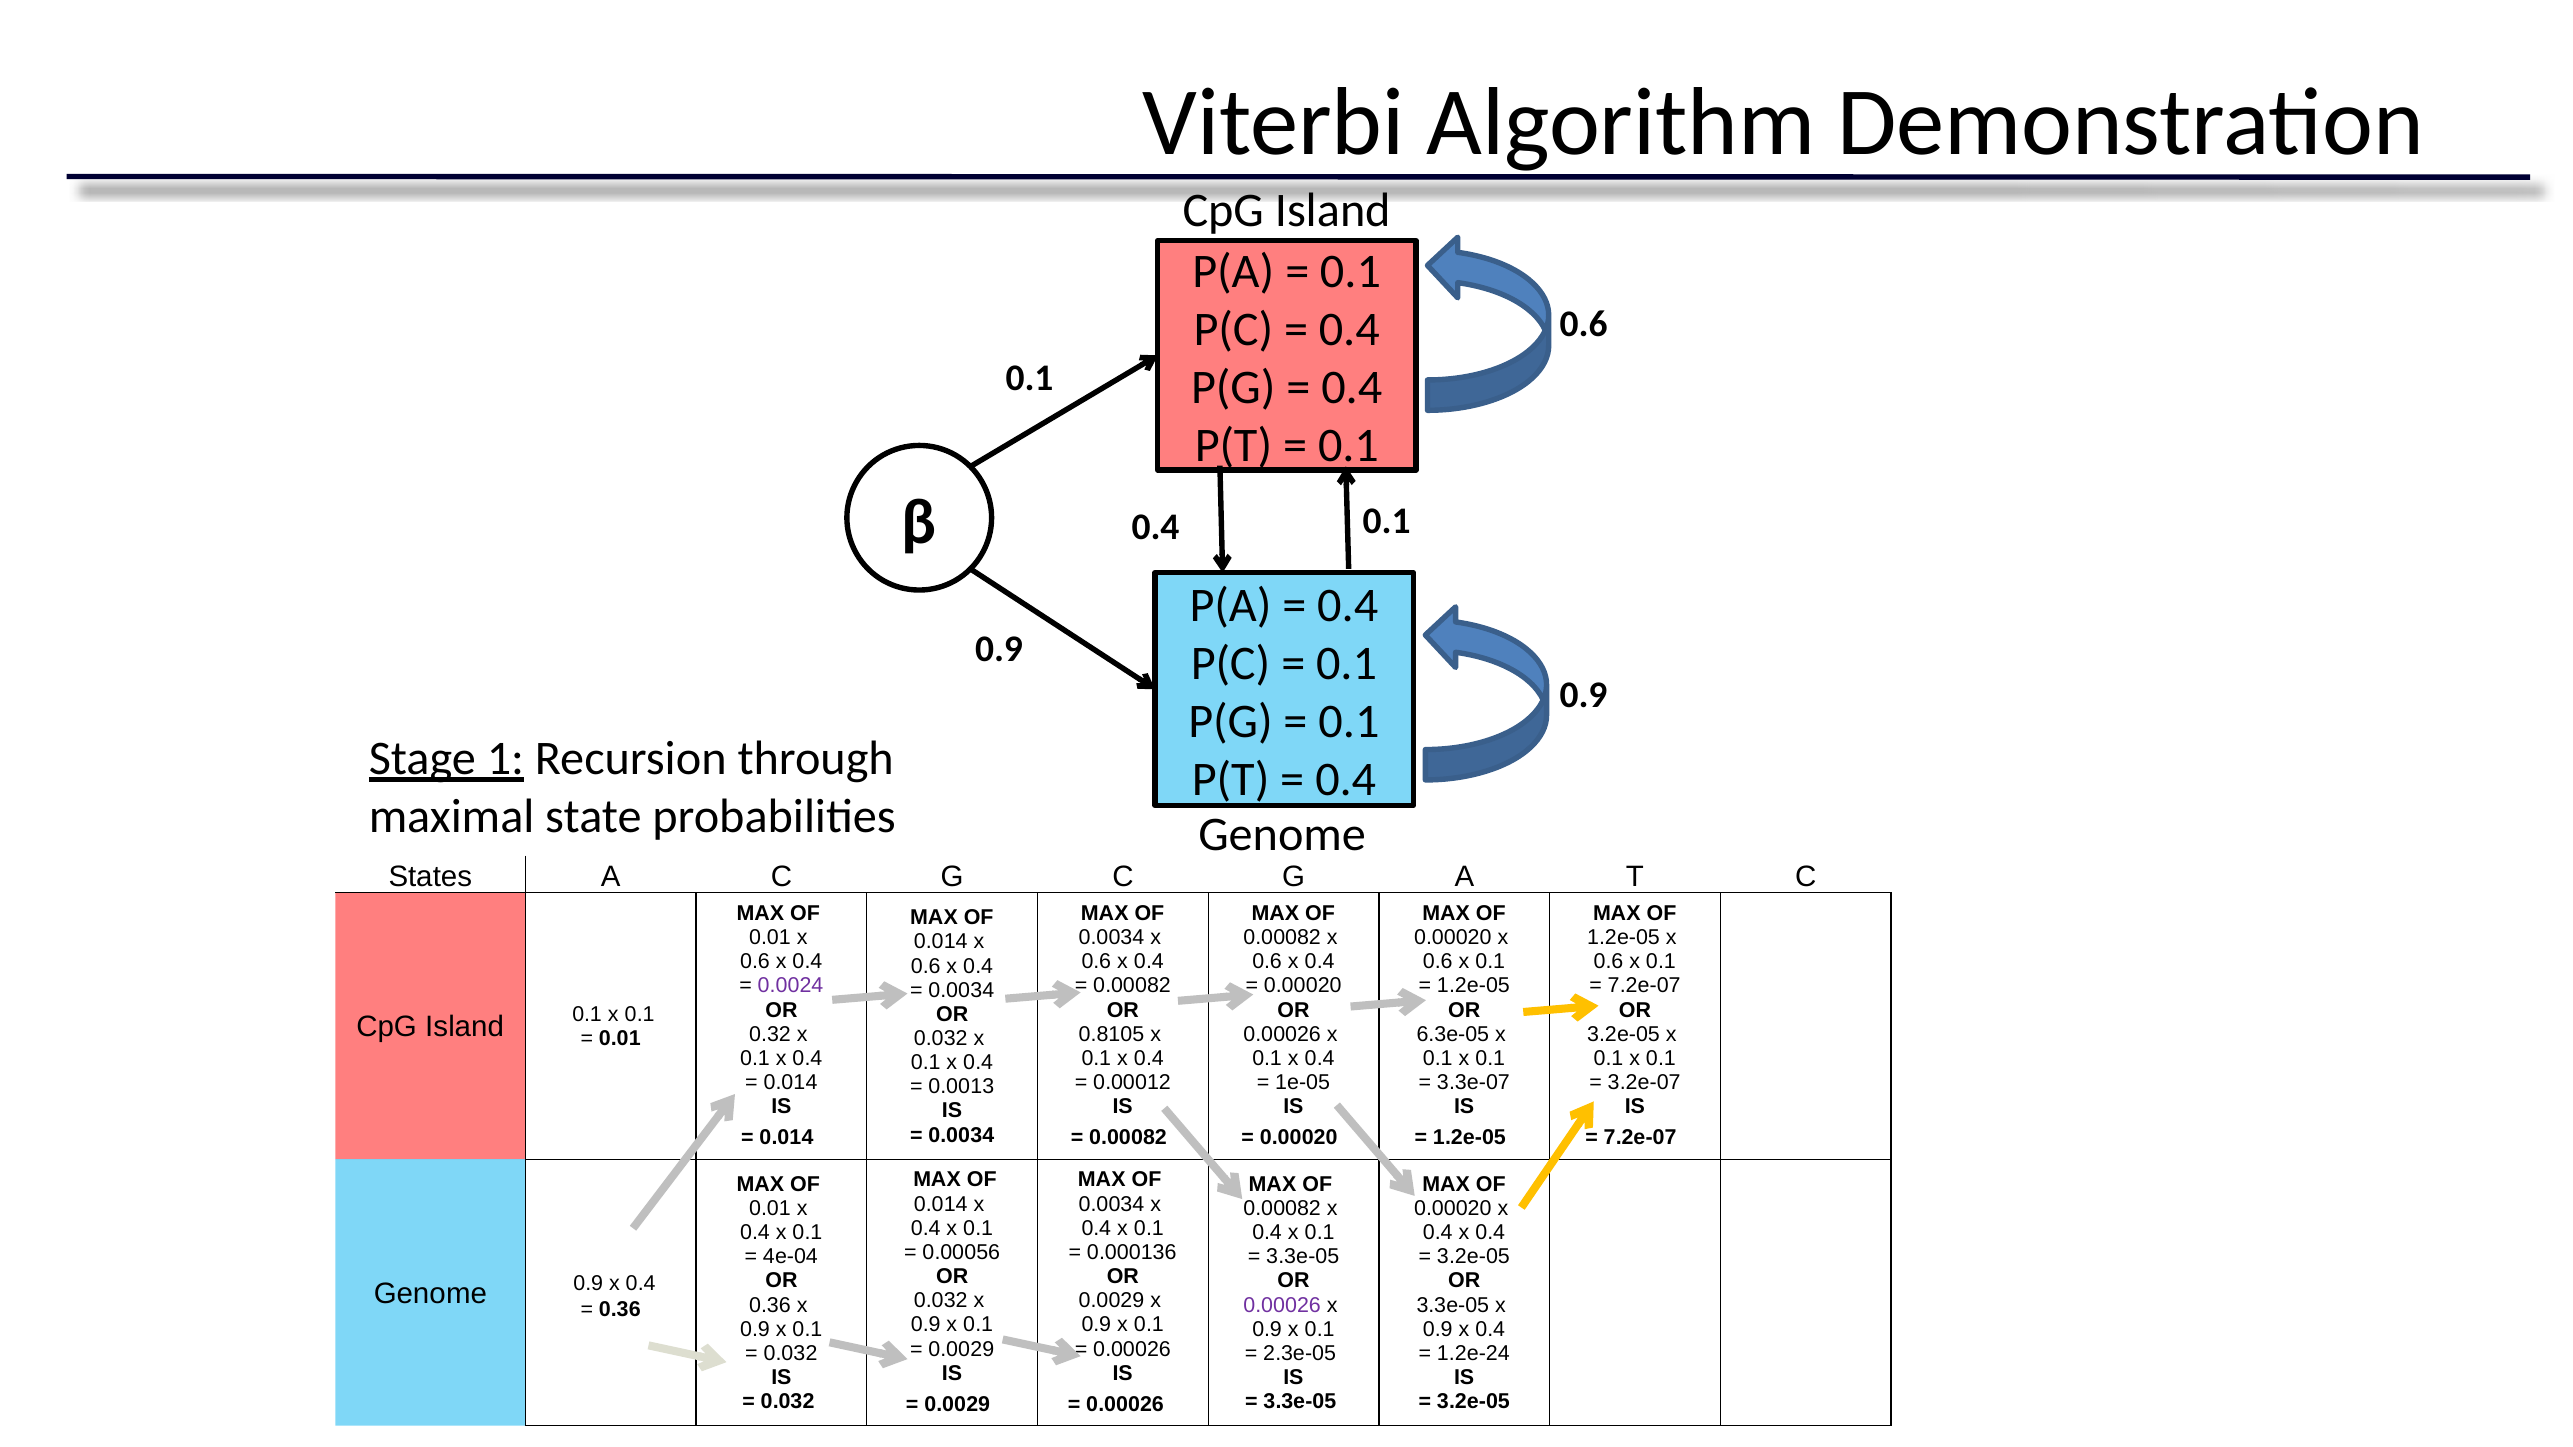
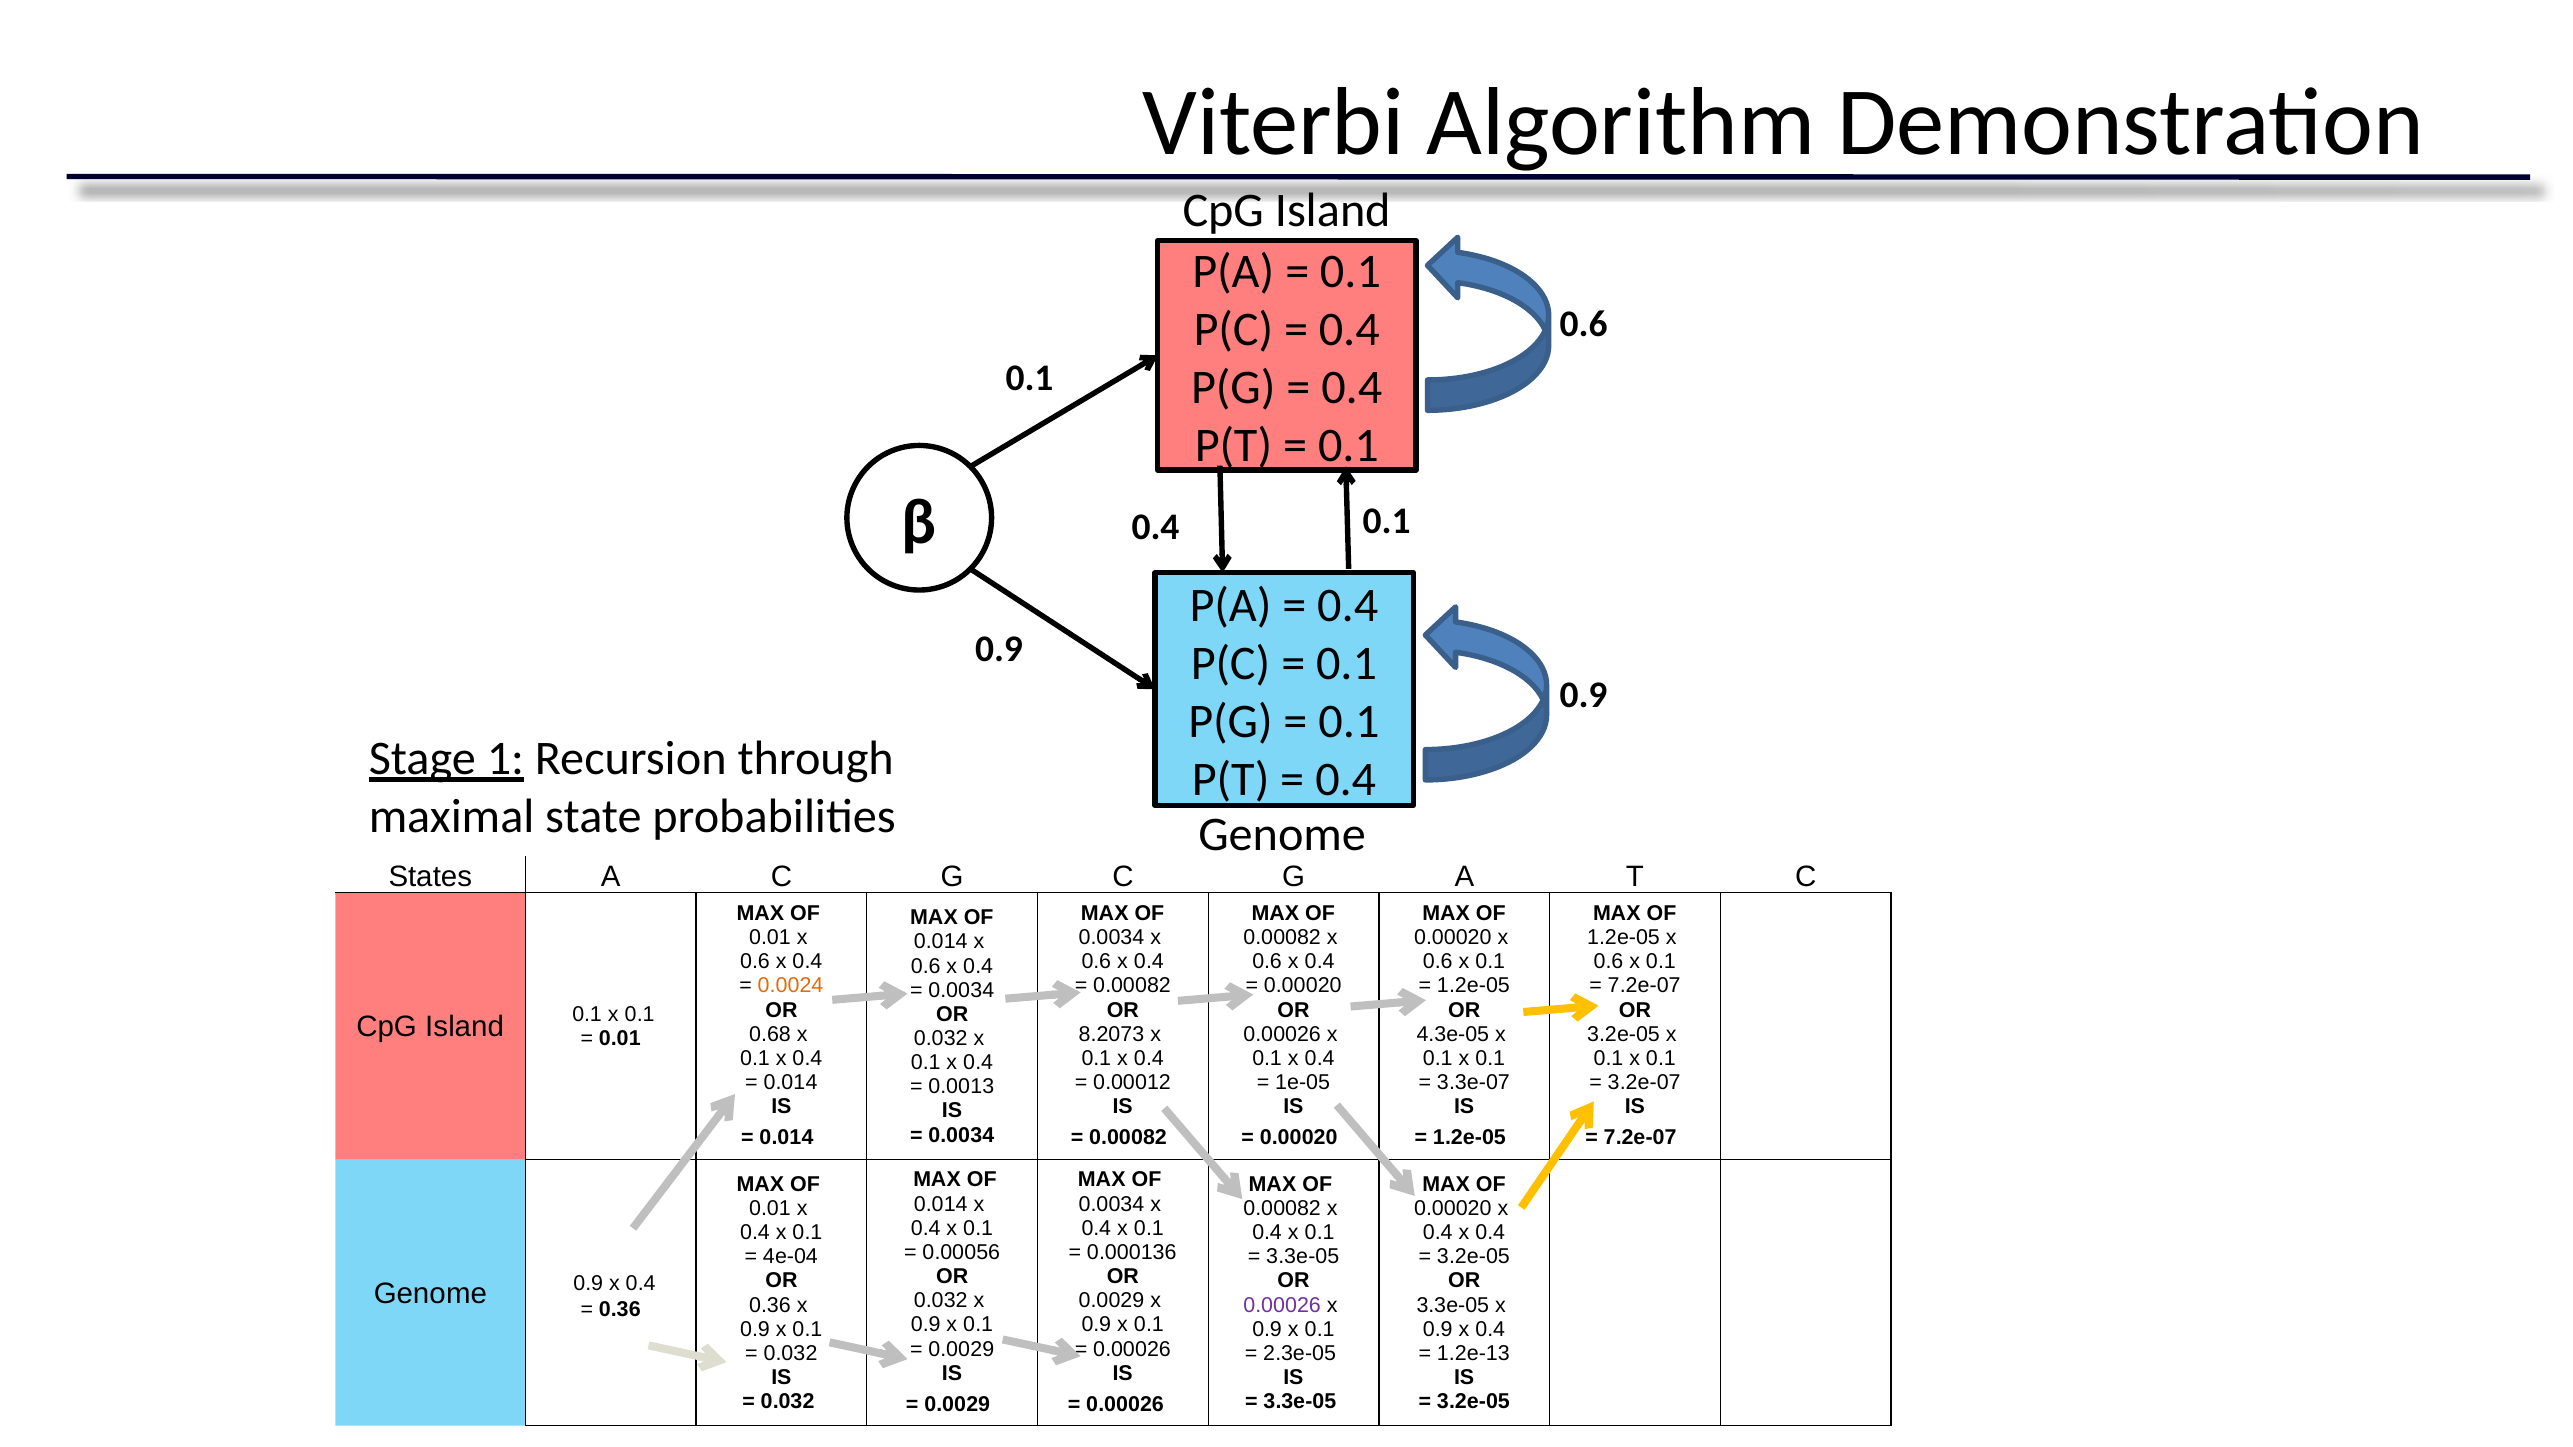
0.0024 at (790, 986) colour: purple -> orange
0.32: 0.32 -> 0.68
0.8105: 0.8105 -> 8.2073
6.3e-05: 6.3e-05 -> 4.3e-05
1.2e-24: 1.2e-24 -> 1.2e-13
